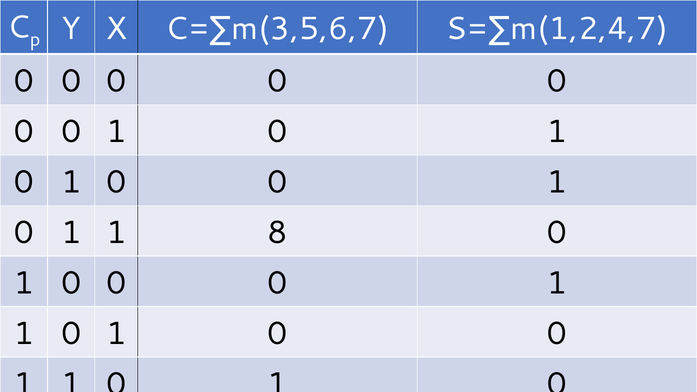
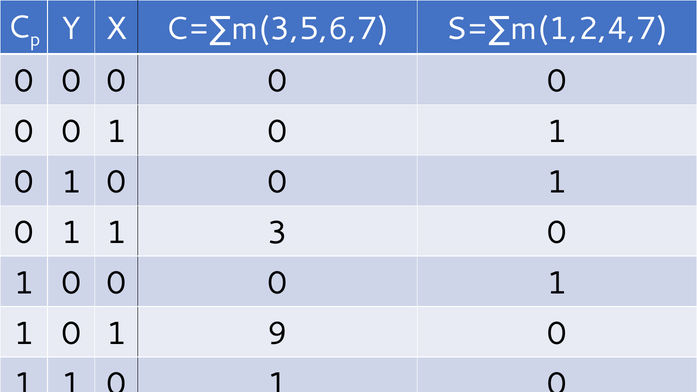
8: 8 -> 3
0 at (277, 334): 0 -> 9
